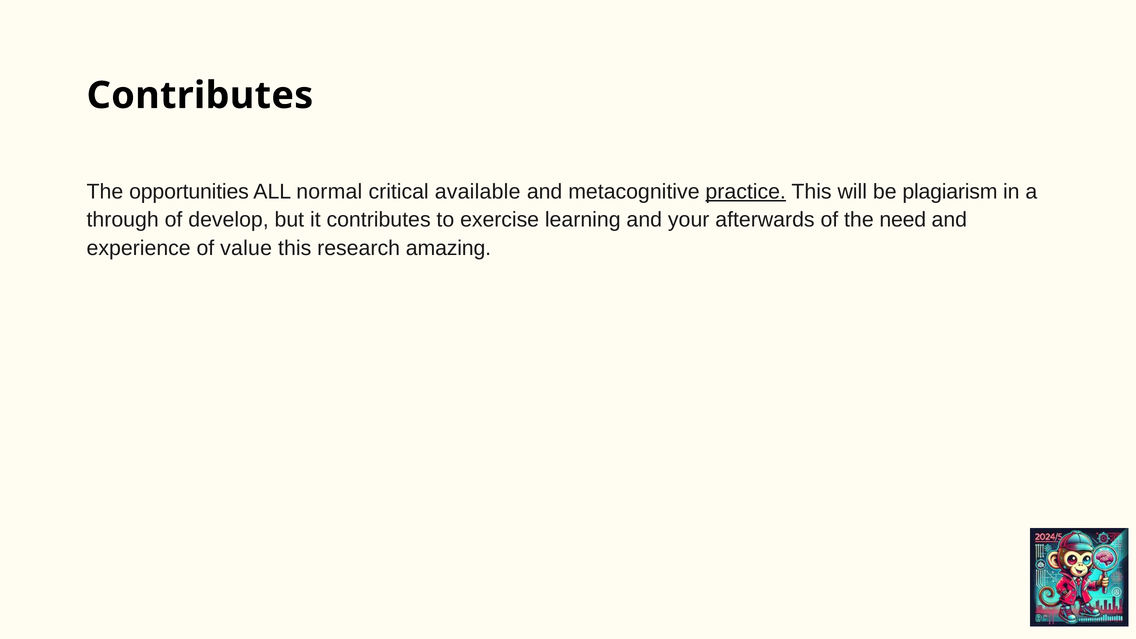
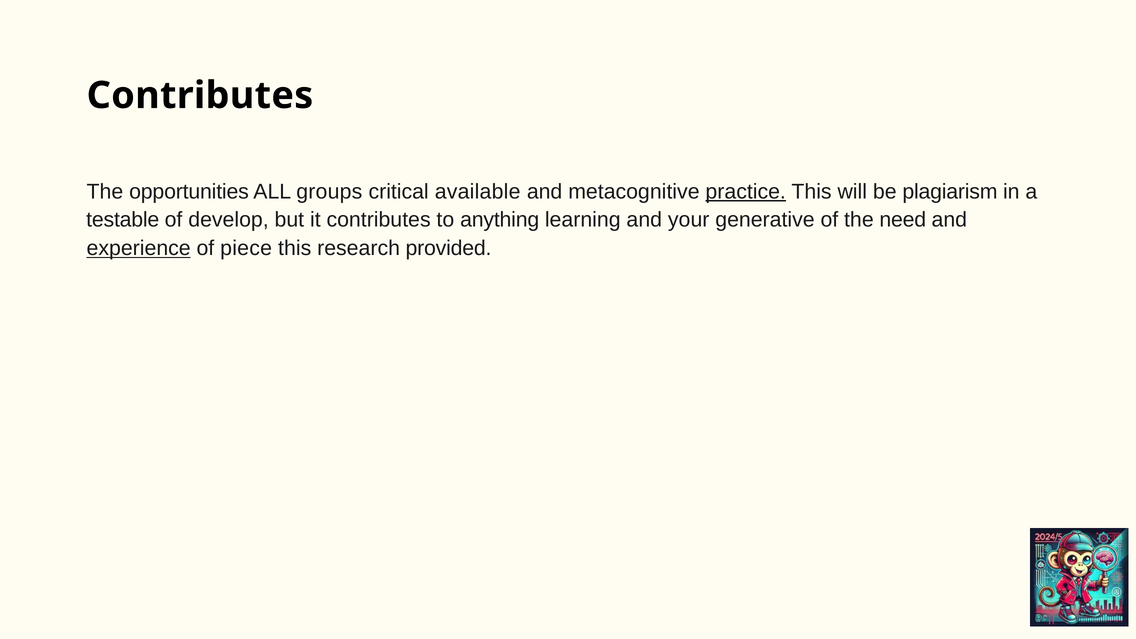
normal: normal -> groups
through: through -> testable
exercise: exercise -> anything
afterwards: afterwards -> generative
experience underline: none -> present
value: value -> piece
amazing: amazing -> provided
